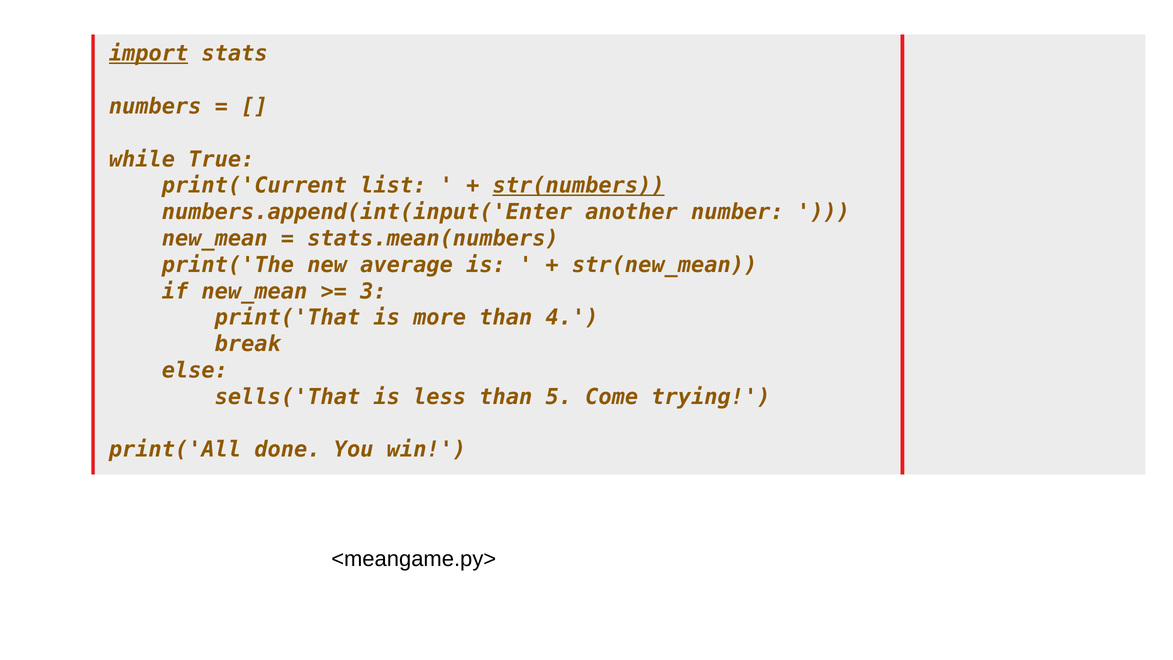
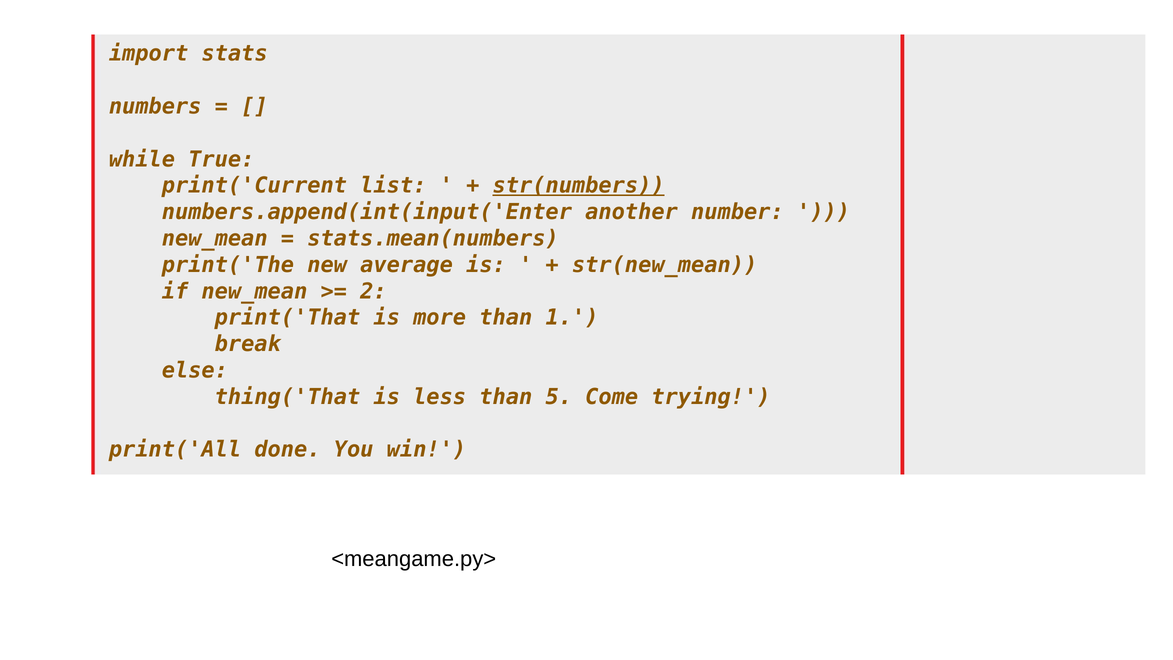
import underline: present -> none
3: 3 -> 2
4: 4 -> 1
sells('That: sells('That -> thing('That
